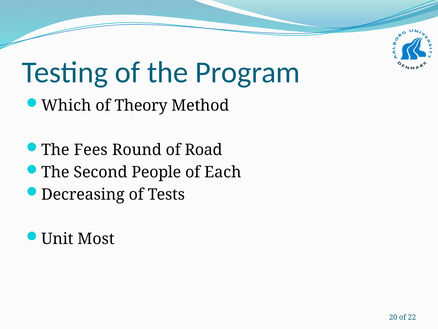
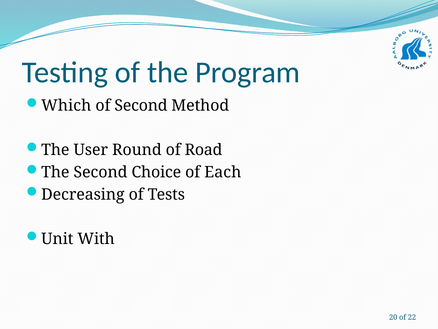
of Theory: Theory -> Second
Fees: Fees -> User
People: People -> Choice
Most: Most -> With
